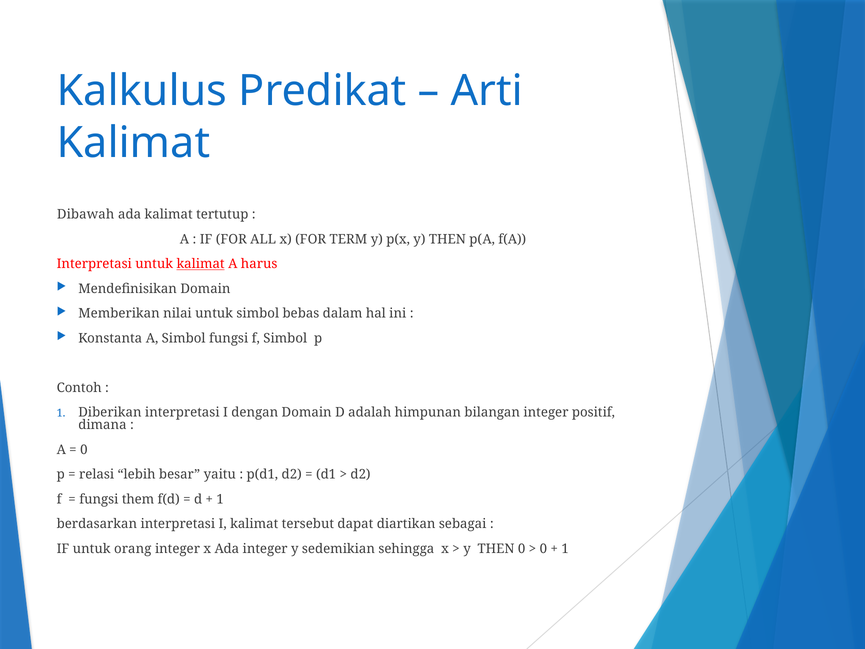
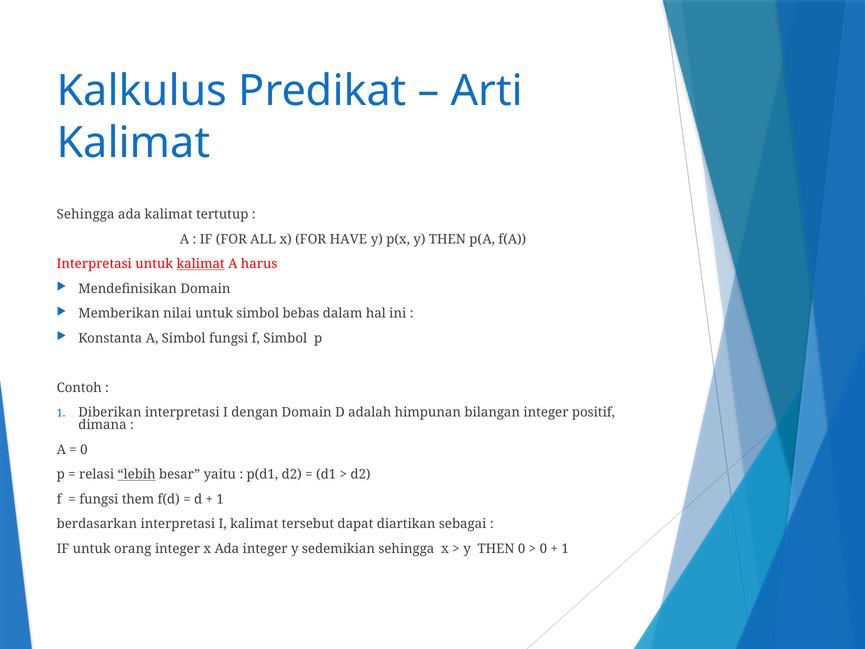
Dibawah at (86, 215): Dibawah -> Sehingga
TERM: TERM -> HAVE
lebih underline: none -> present
